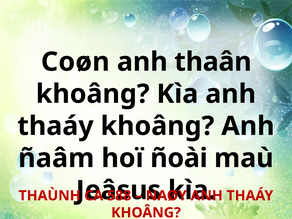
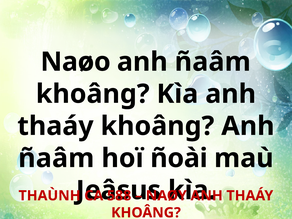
Coøn: Coøn -> Naøo
thaân at (213, 62): thaân -> ñaâm
